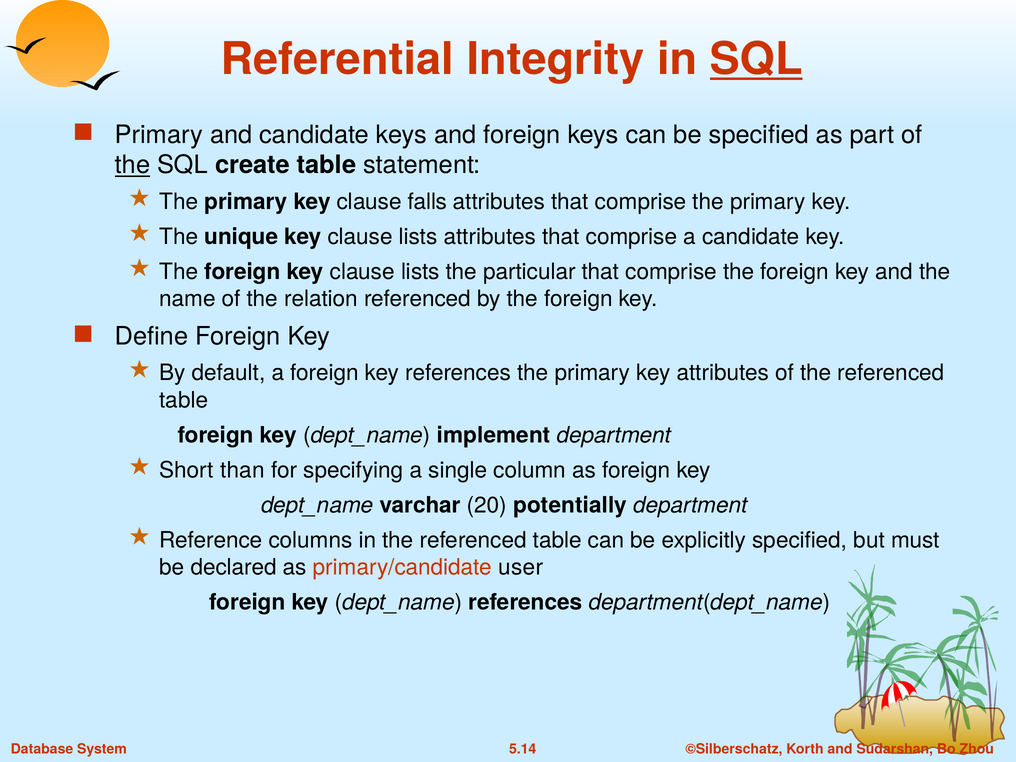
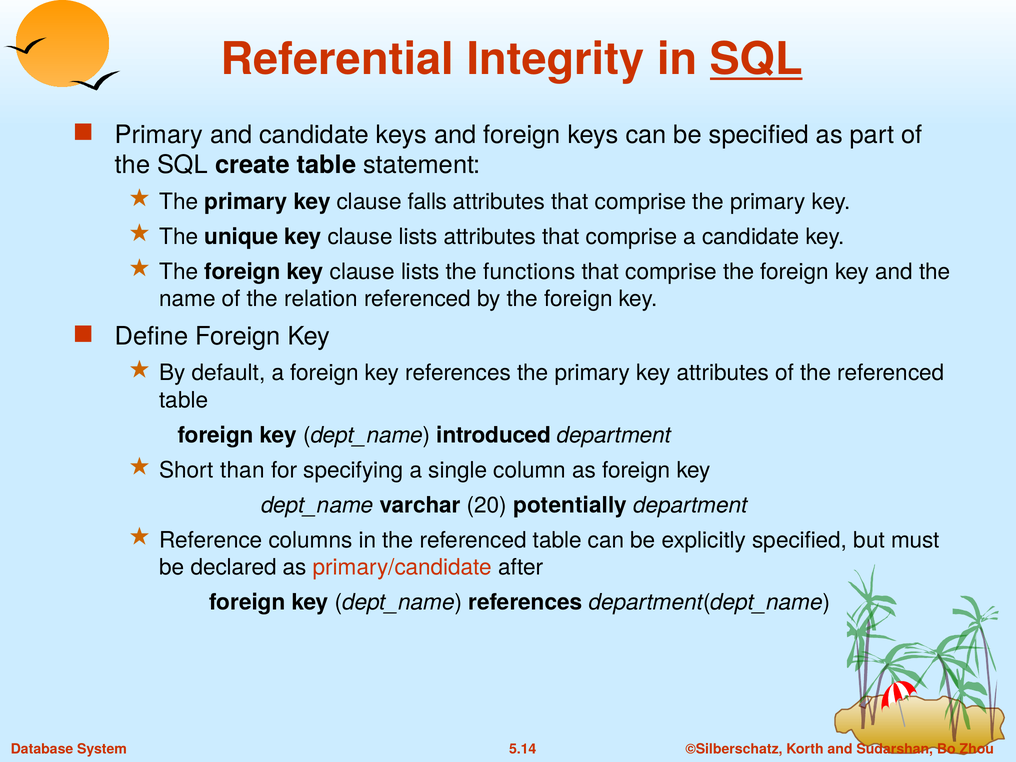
the at (133, 165) underline: present -> none
particular: particular -> functions
implement: implement -> introduced
user: user -> after
